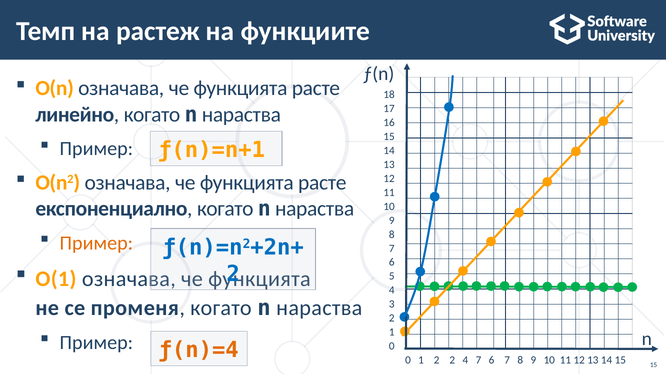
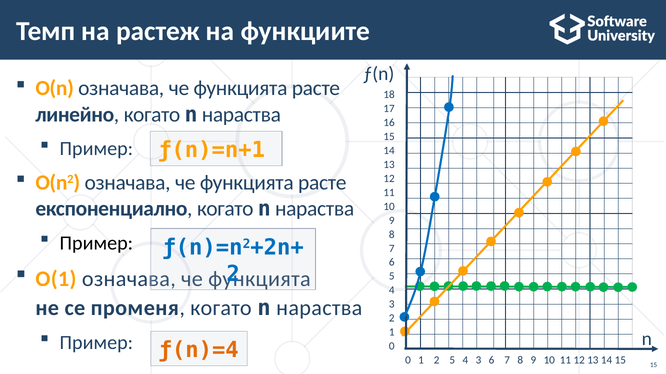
Пример at (96, 243) colour: orange -> black
2 2: 2 -> 5
7 at (478, 361): 7 -> 3
